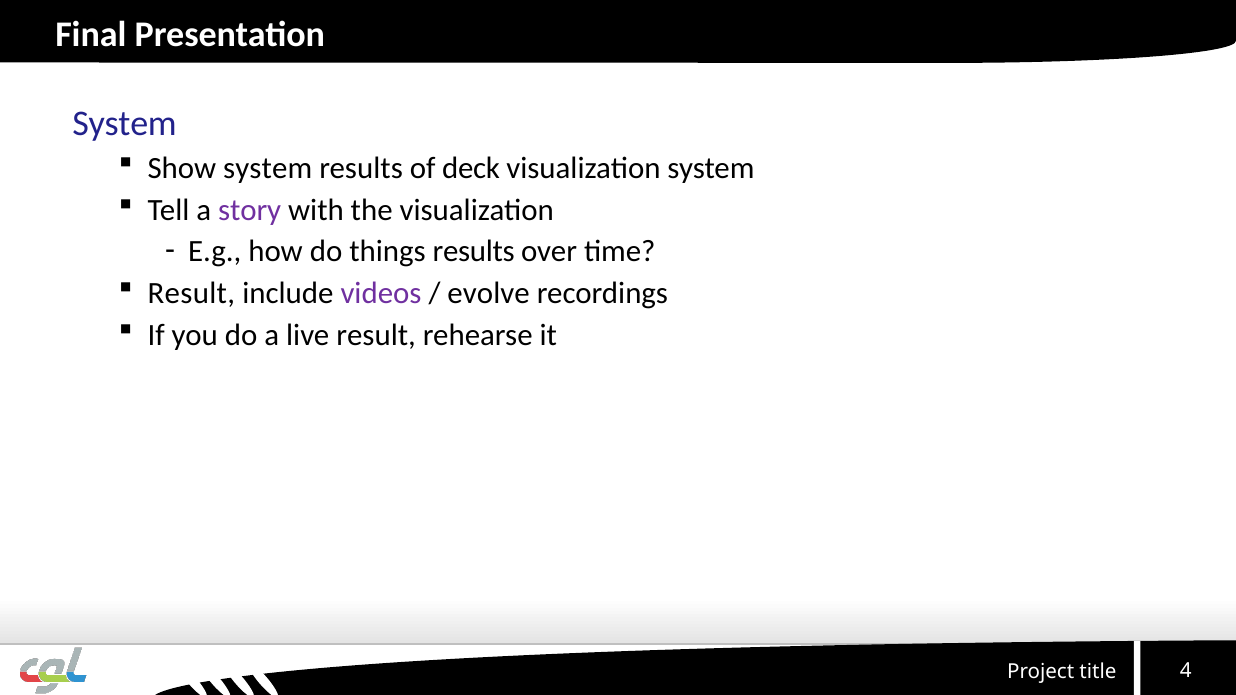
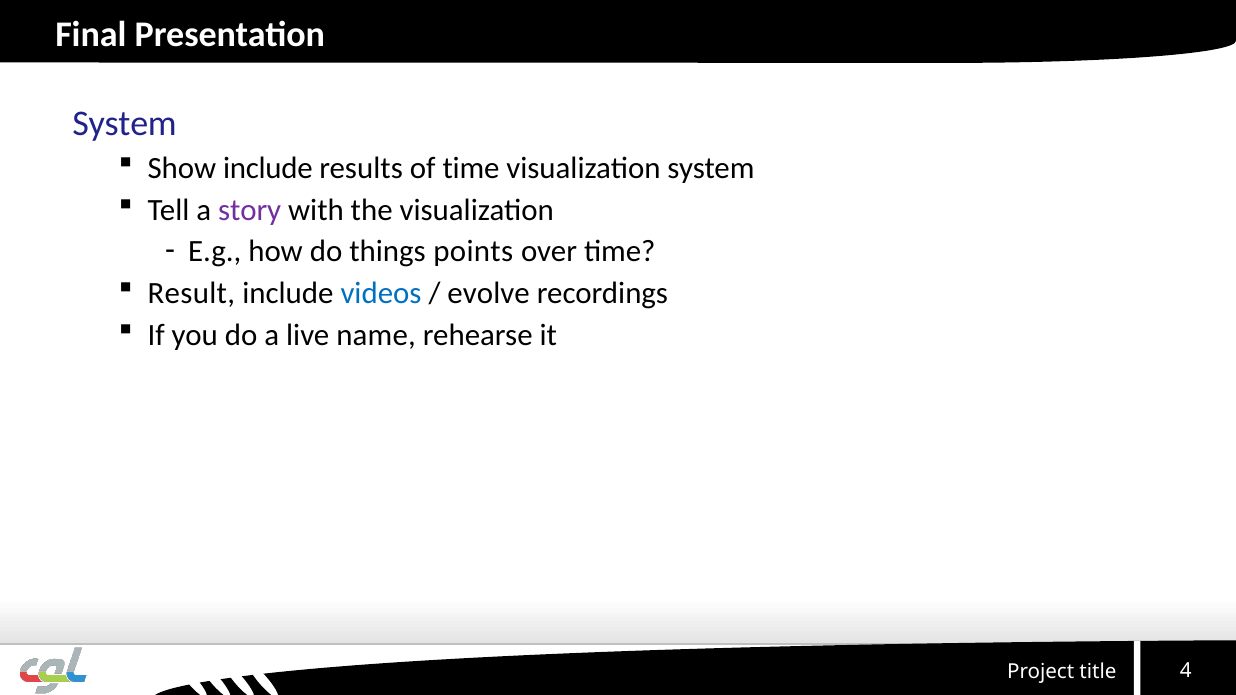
Show system: system -> include
of deck: deck -> time
things results: results -> points
videos colour: purple -> blue
live result: result -> name
